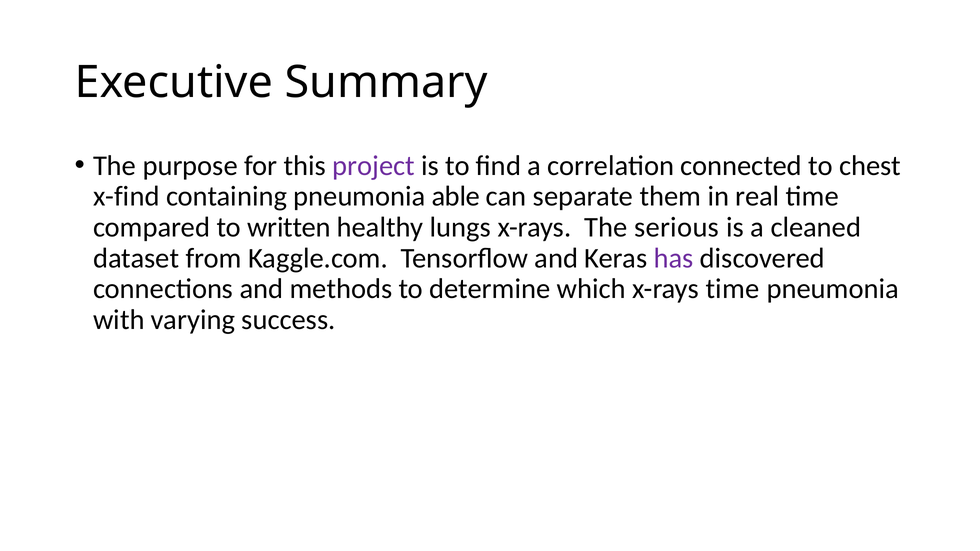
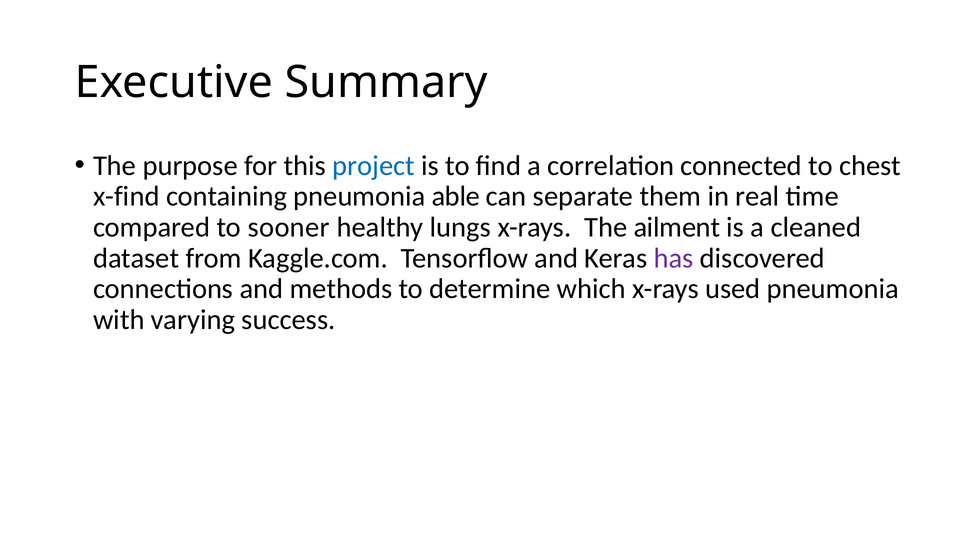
project colour: purple -> blue
written: written -> sooner
serious: serious -> ailment
x-rays time: time -> used
